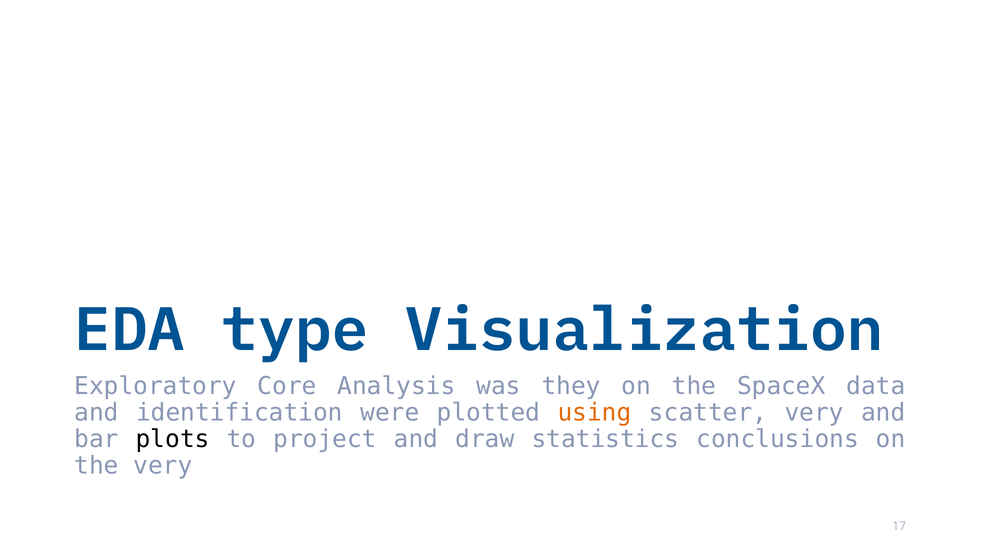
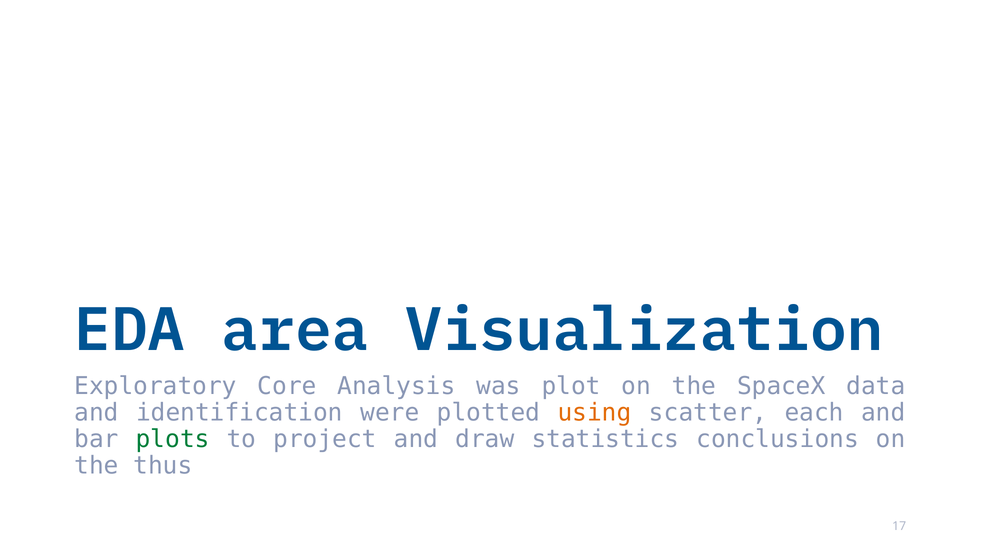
type: type -> area
they: they -> plot
scatter very: very -> each
plots colour: black -> green
the very: very -> thus
